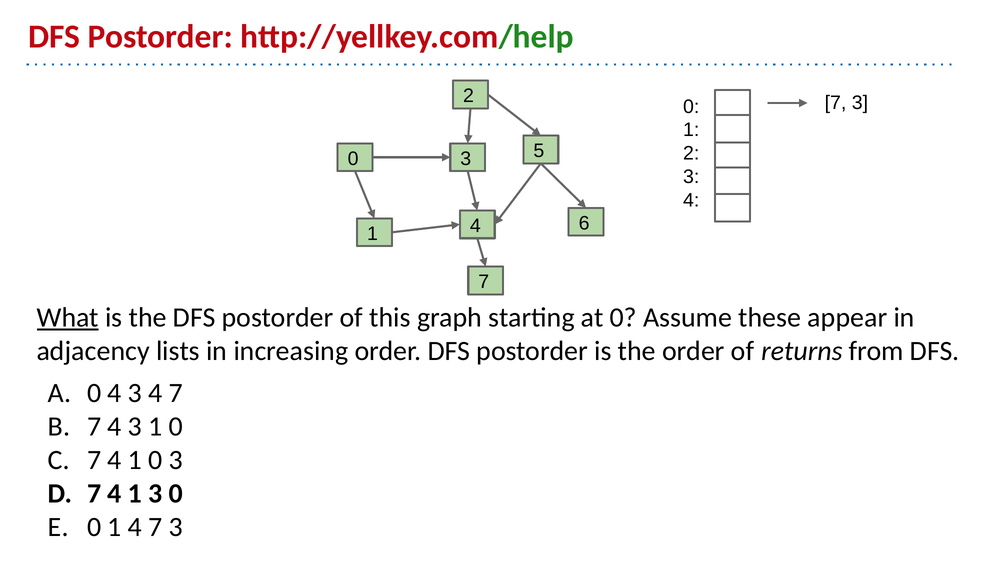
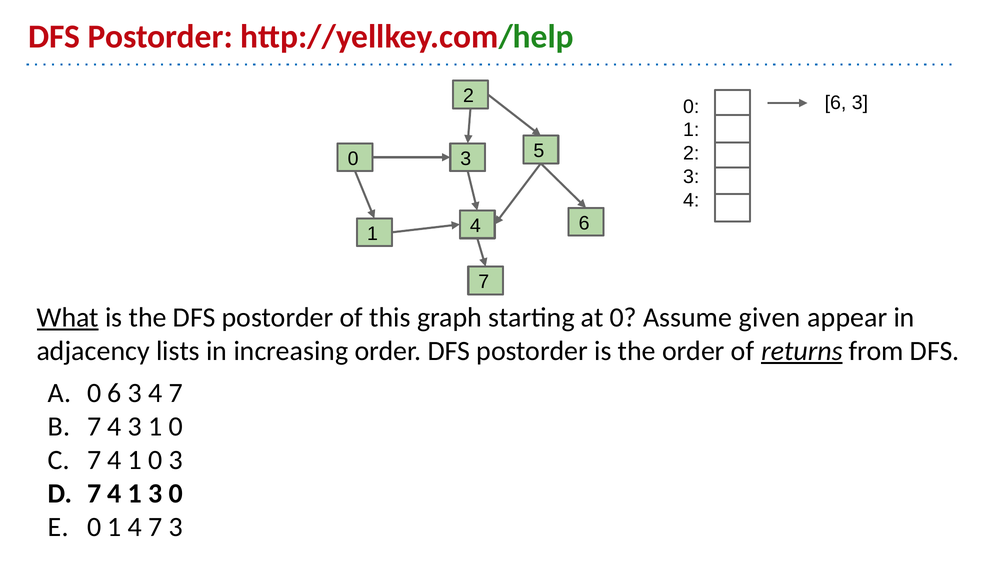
7 at (836, 103): 7 -> 6
these: these -> given
returns underline: none -> present
0 4: 4 -> 6
